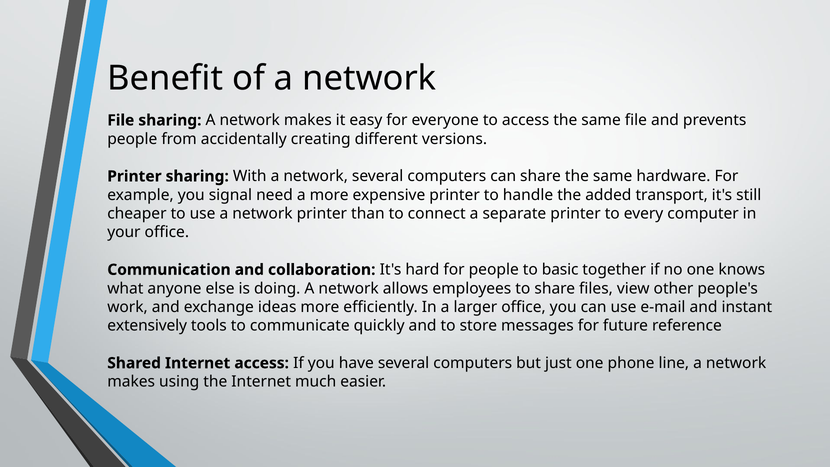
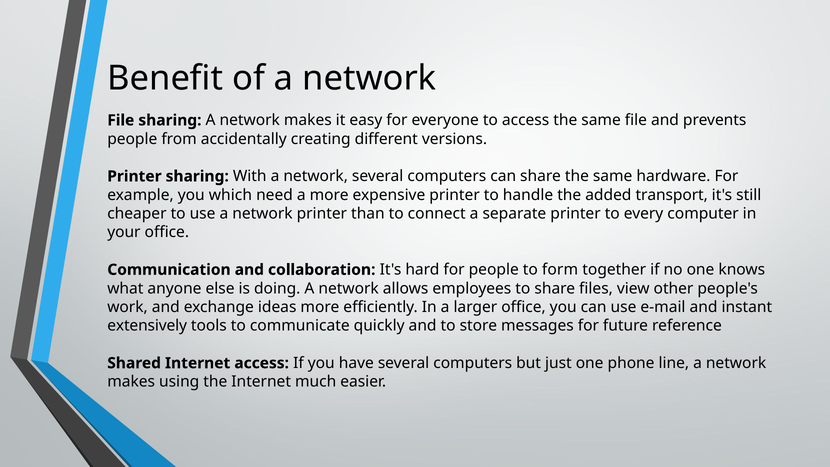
signal: signal -> which
basic: basic -> form
